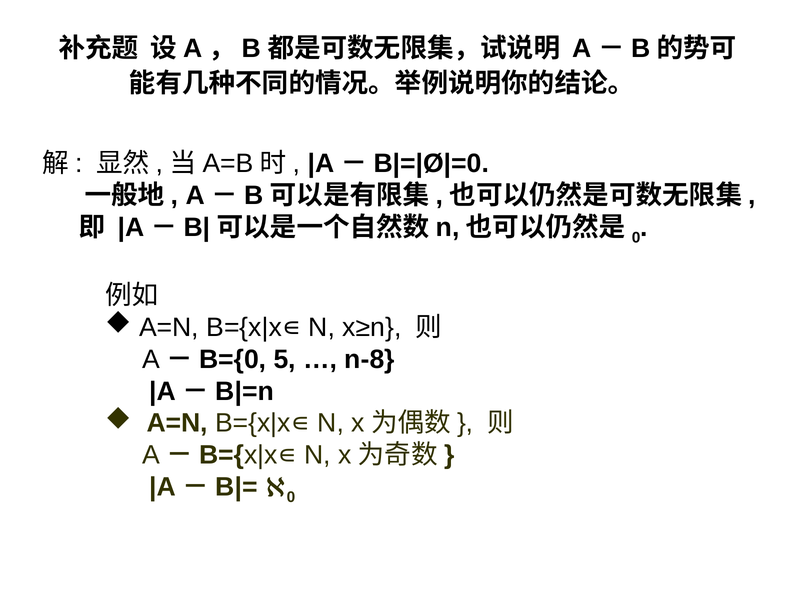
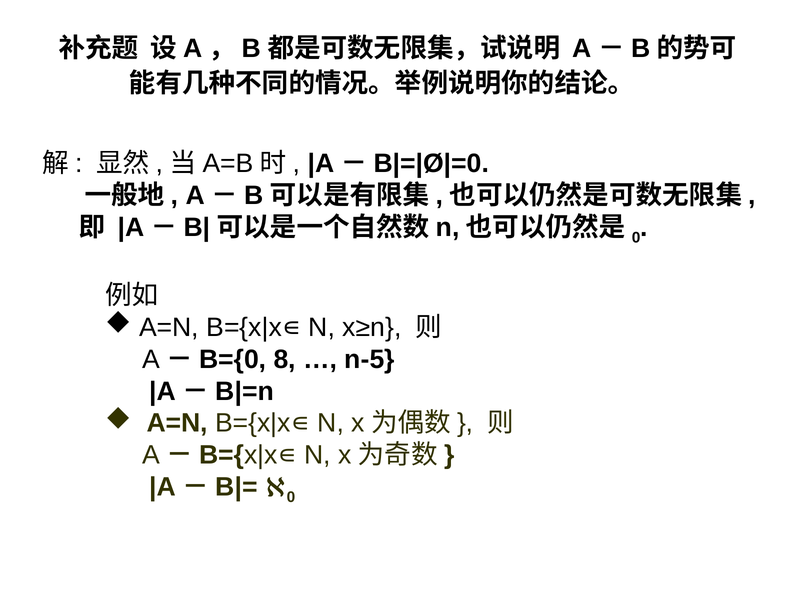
5: 5 -> 8
n-8: n-8 -> n-5
